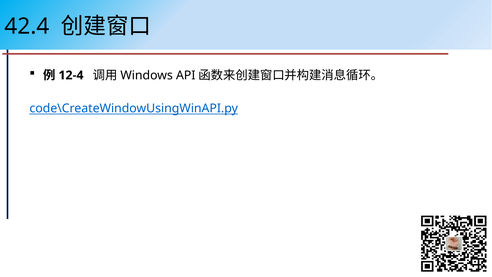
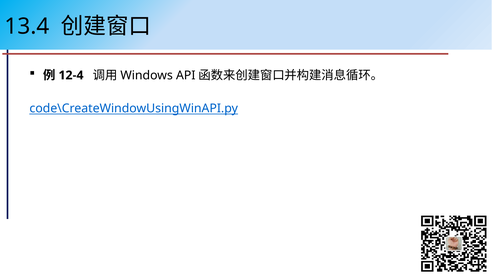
42.4: 42.4 -> 13.4
